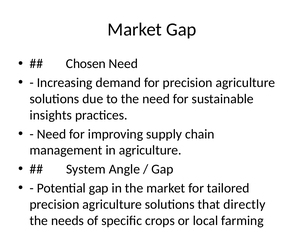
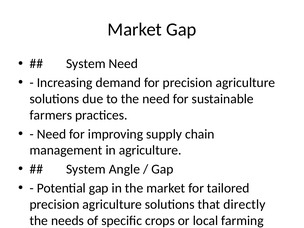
Chosen at (86, 64): Chosen -> System
insights: insights -> farmers
